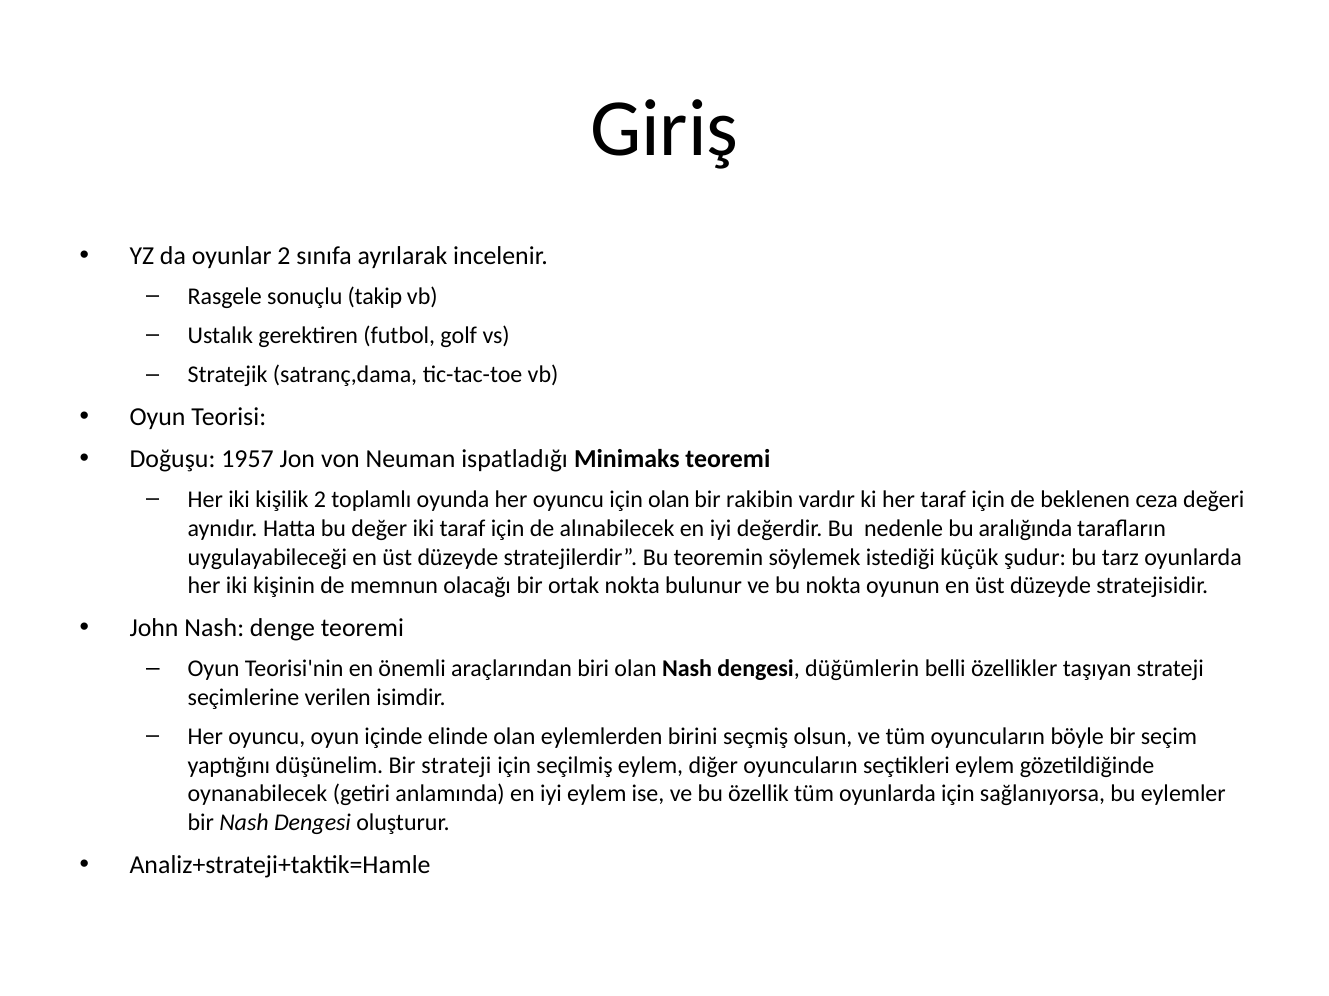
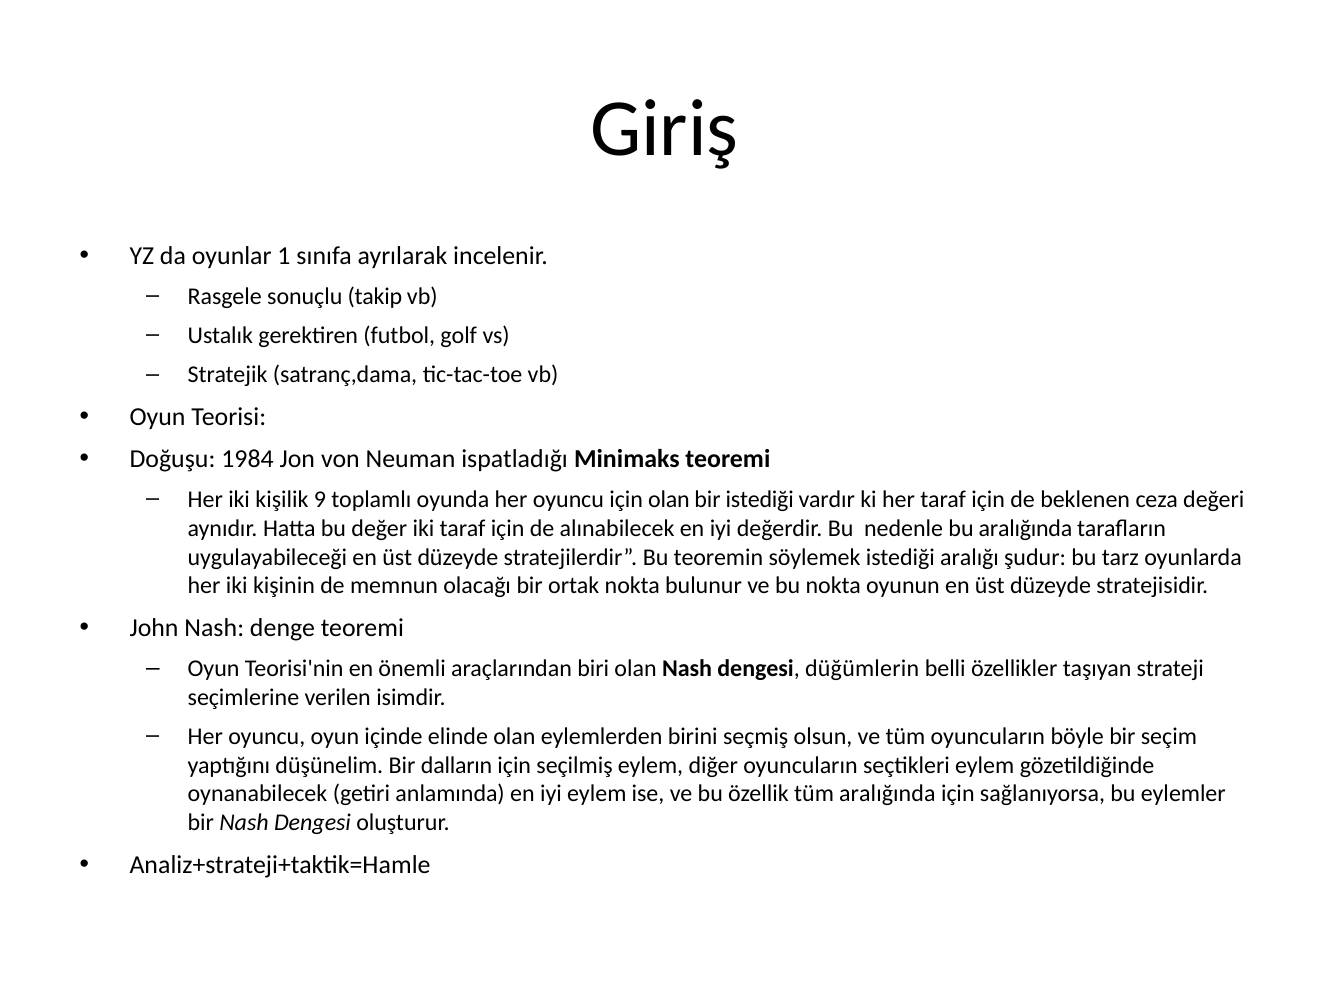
oyunlar 2: 2 -> 1
1957: 1957 -> 1984
kişilik 2: 2 -> 9
bir rakibin: rakibin -> istediği
küçük: küçük -> aralığı
Bir strateji: strateji -> dalların
tüm oyunlarda: oyunlarda -> aralığında
